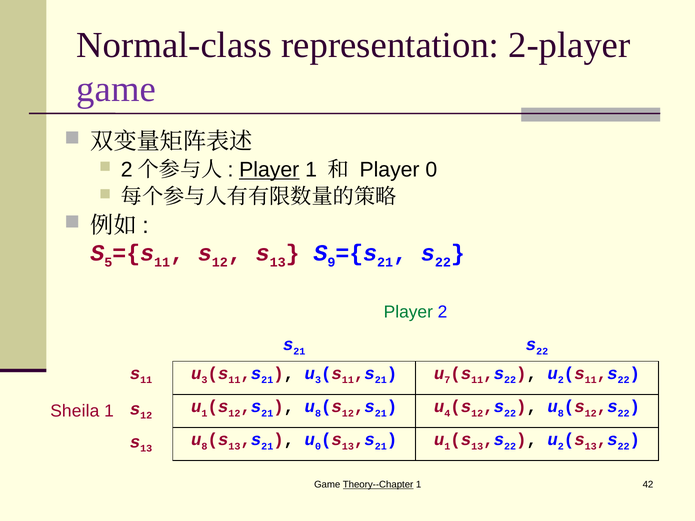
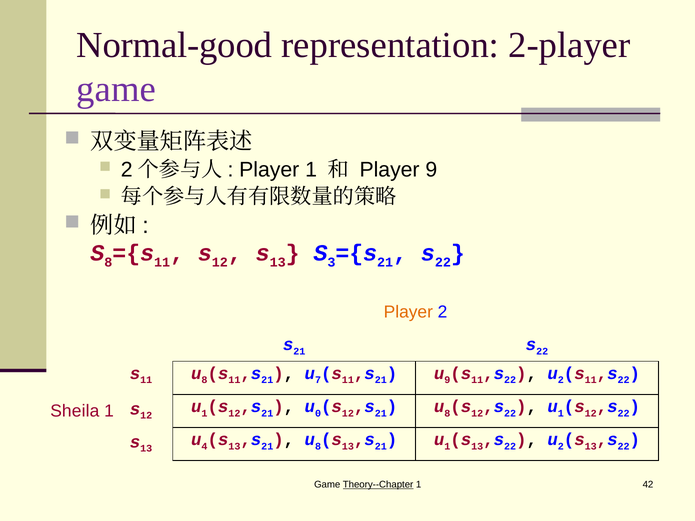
Normal-class: Normal-class -> Normal-good
Player at (269, 170) underline: present -> none
Player 0: 0 -> 9
5 at (108, 262): 5 -> 8
9: 9 -> 3
Player at (408, 312) colour: green -> orange
3 at (205, 380): 3 -> 8
3 at (318, 380): 3 -> 7
7 at (447, 380): 7 -> 9
8 at (318, 414): 8 -> 0
4 at (447, 414): 4 -> 8
8 at (561, 414): 8 -> 1
8 at (205, 447): 8 -> 4
0 at (318, 447): 0 -> 8
